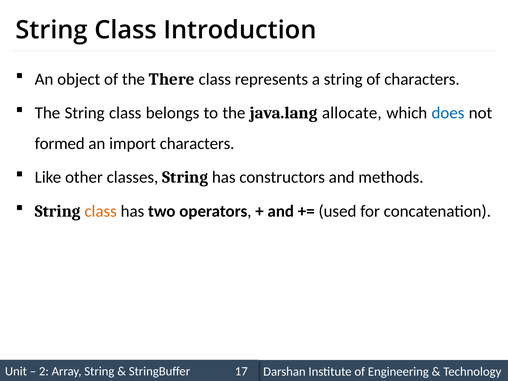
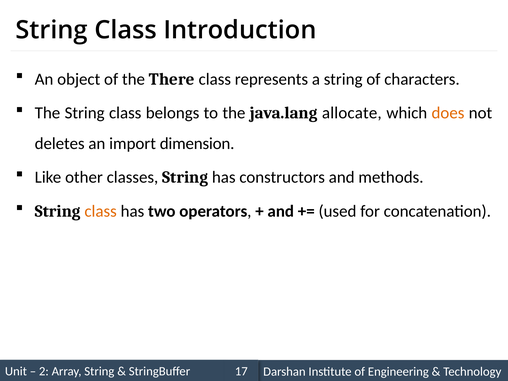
does colour: blue -> orange
formed: formed -> deletes
import characters: characters -> dimension
